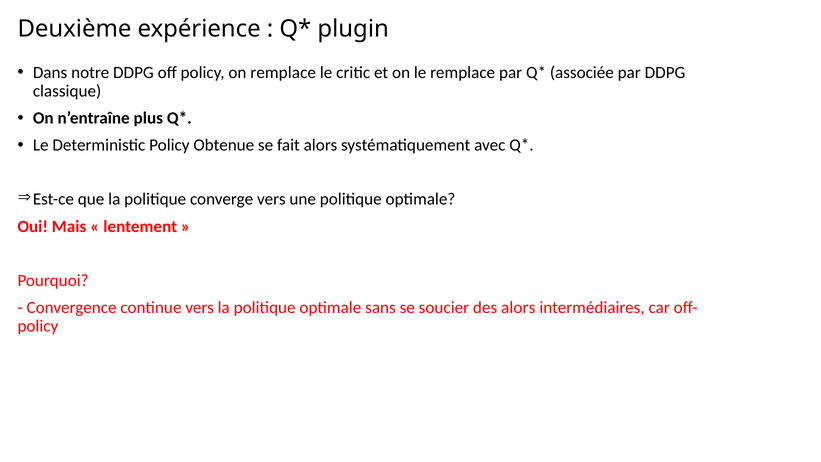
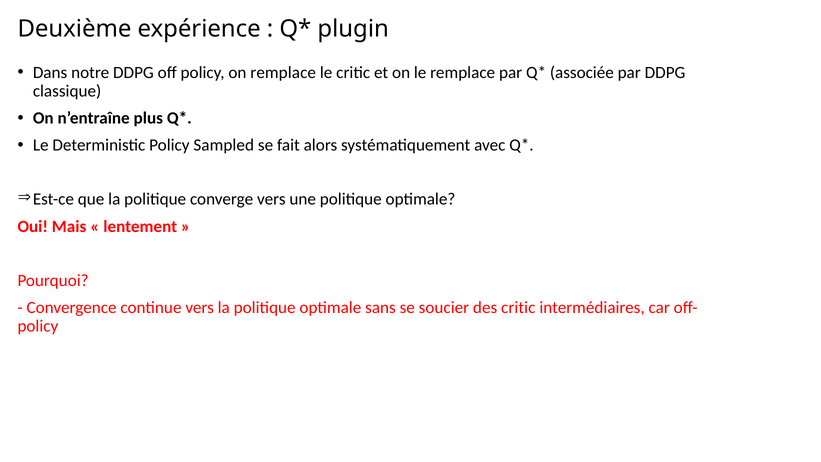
Obtenue: Obtenue -> Sampled
des alors: alors -> critic
